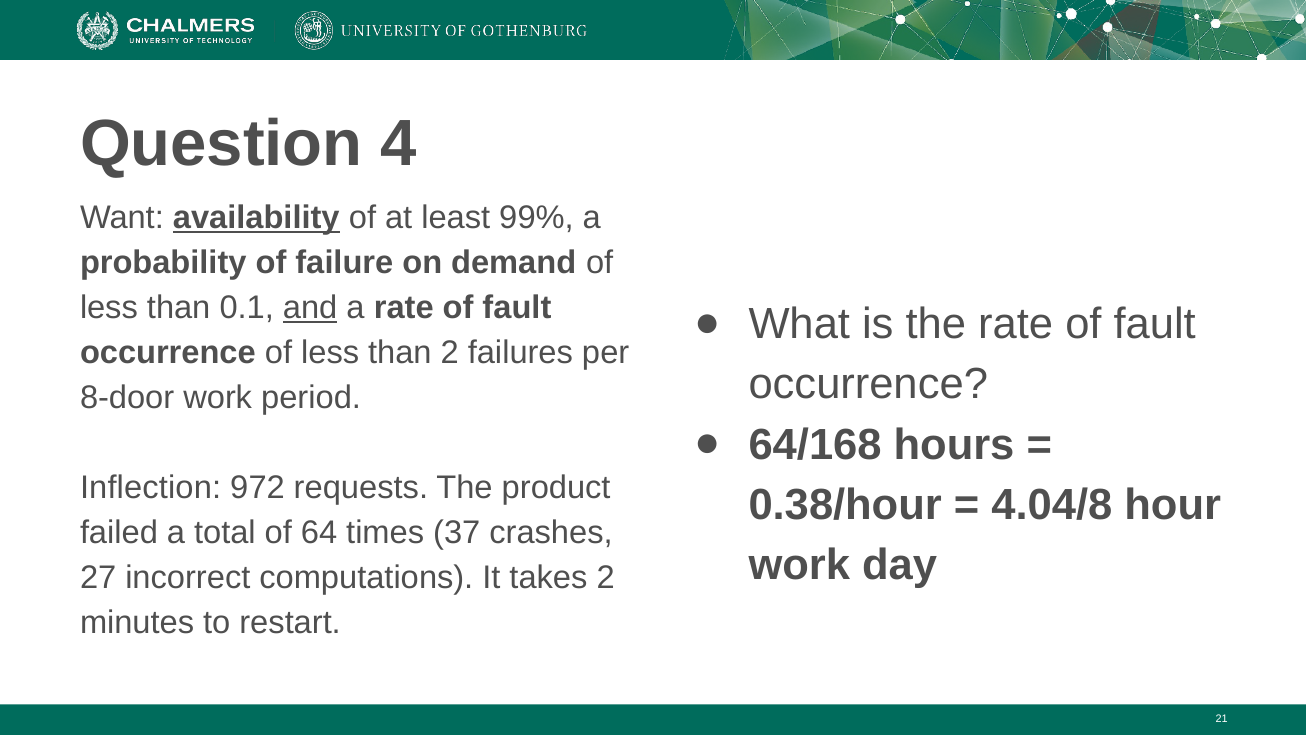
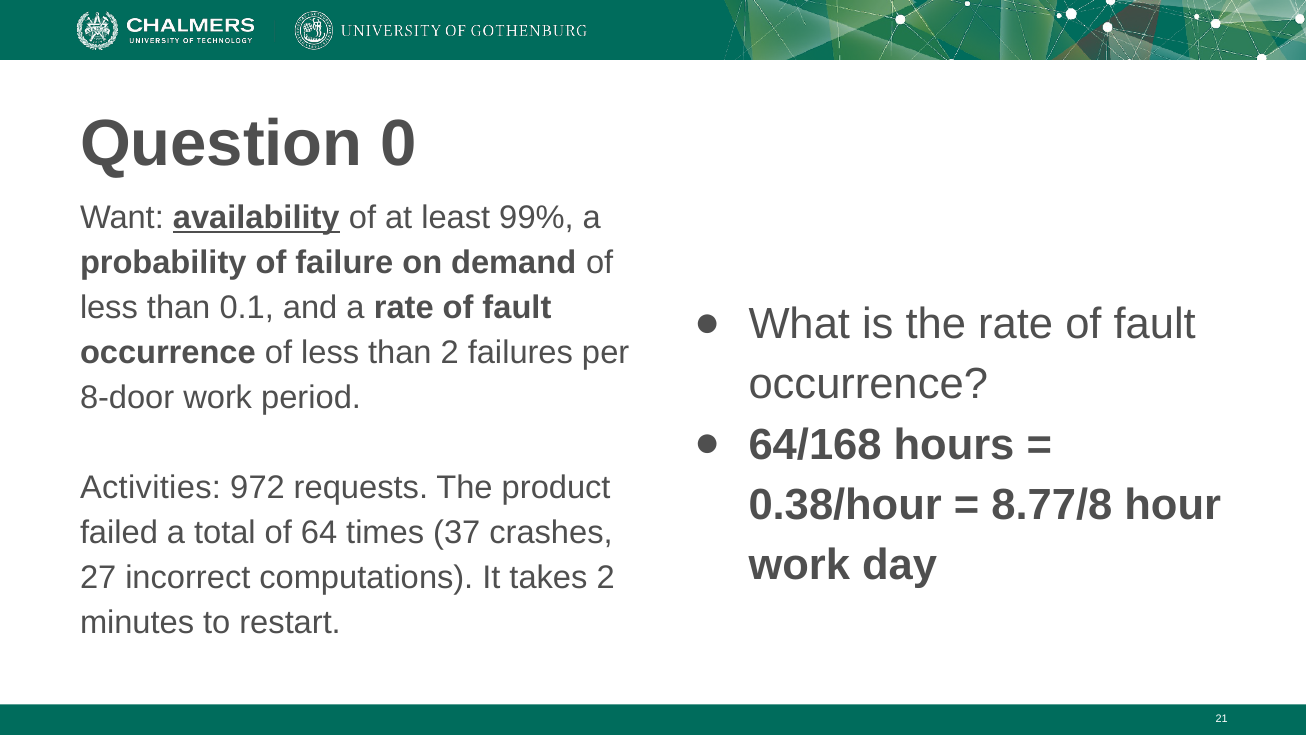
4: 4 -> 0
and underline: present -> none
Inflection: Inflection -> Activities
4.04/8: 4.04/8 -> 8.77/8
